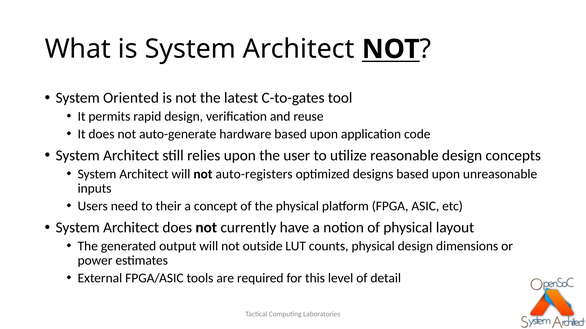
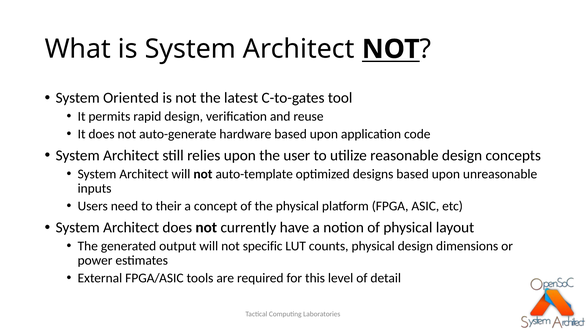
auto-registers: auto-registers -> auto-template
outside: outside -> specific
